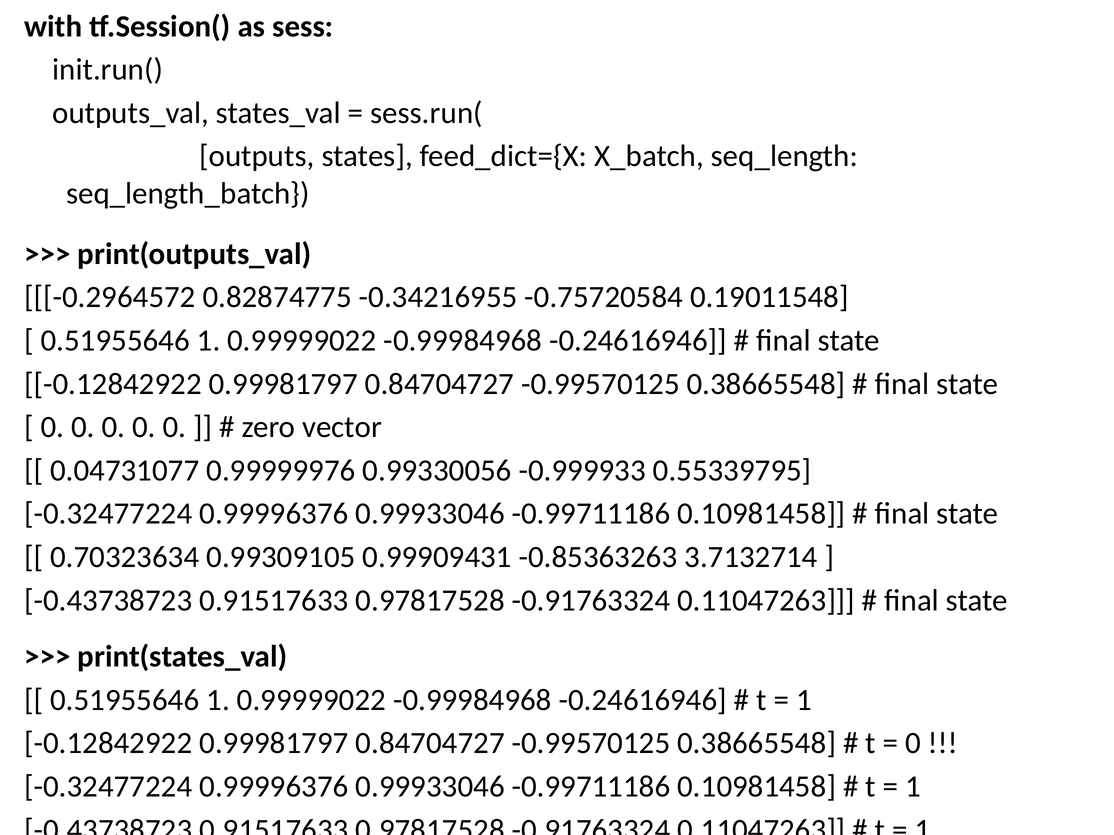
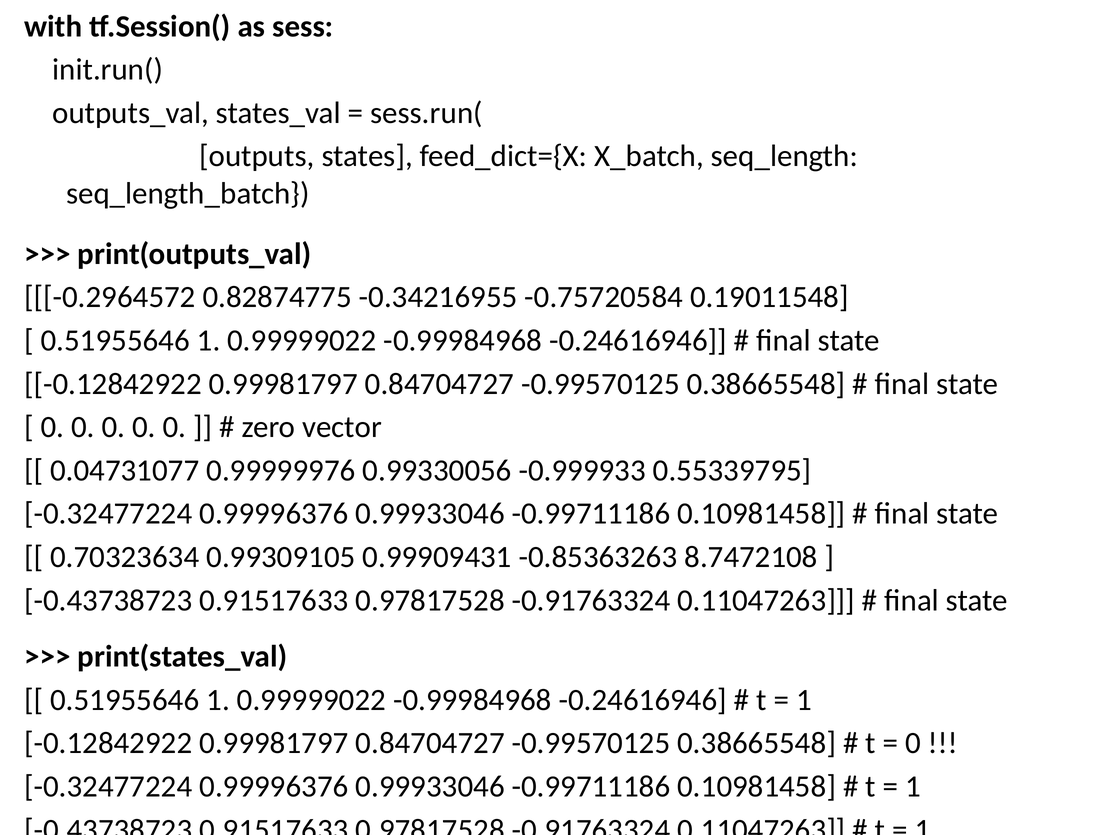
3.7132714: 3.7132714 -> 8.7472108
